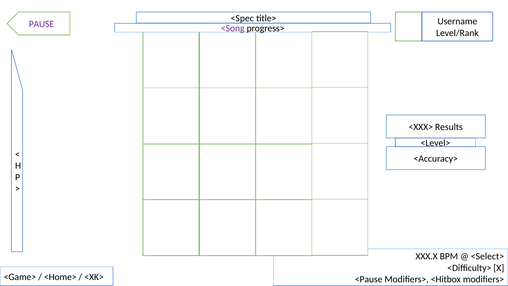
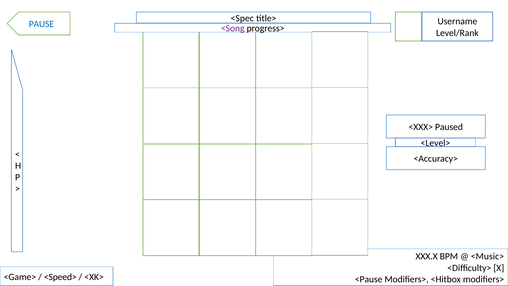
PAUSE colour: purple -> blue
Results: Results -> Paused
<Select>: <Select> -> <Music>
<Home>: <Home> -> <Speed>
